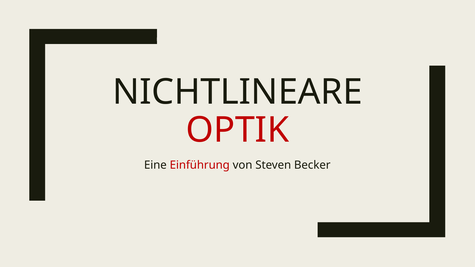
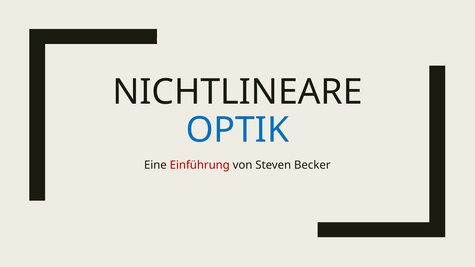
OPTIK colour: red -> blue
